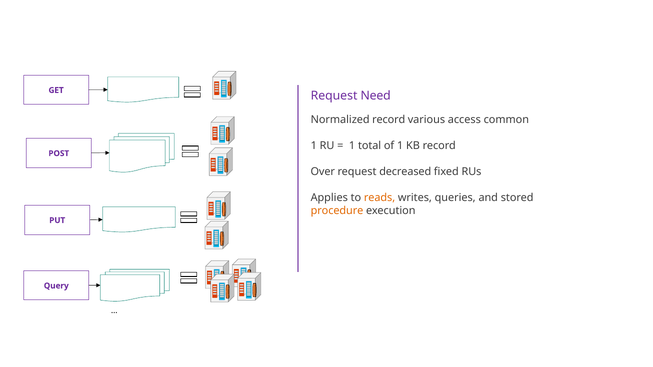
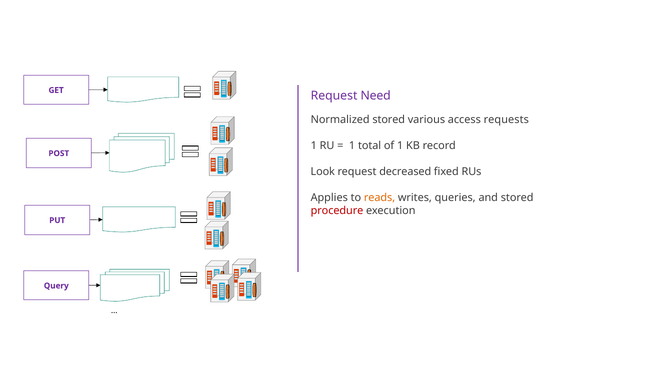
Normalized record: record -> stored
common: common -> requests
Over: Over -> Look
procedure colour: orange -> red
